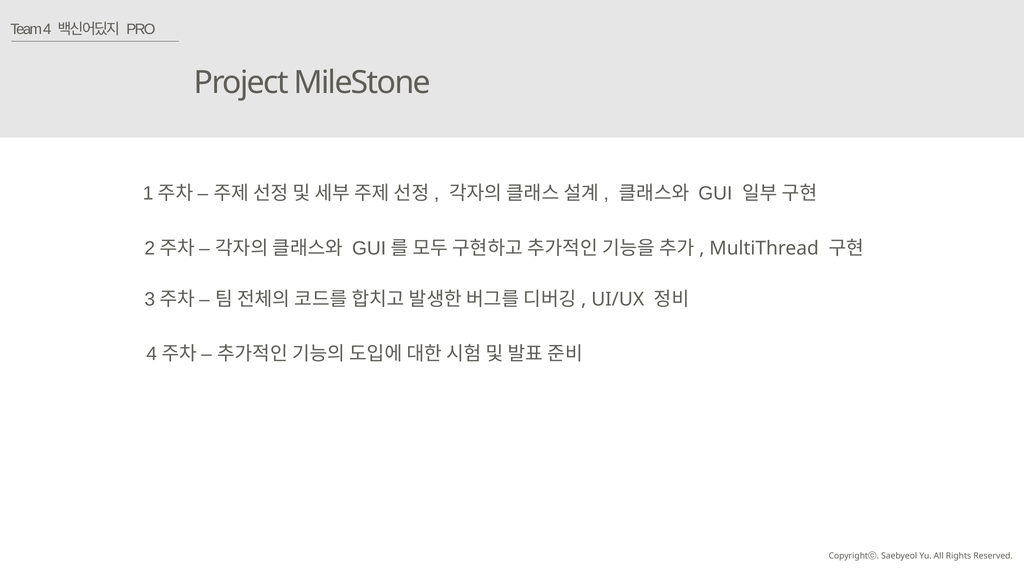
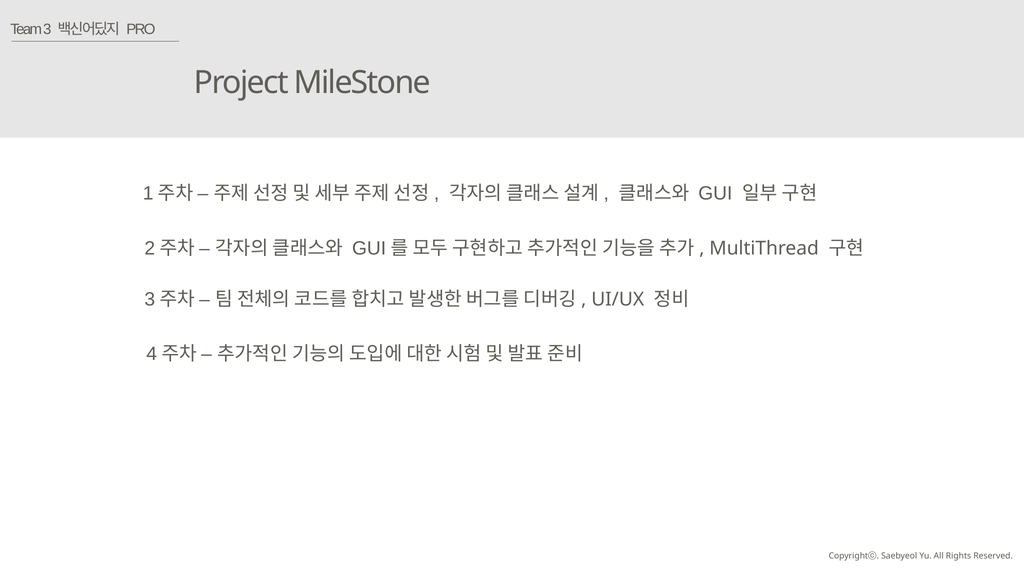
4: 4 -> 3
